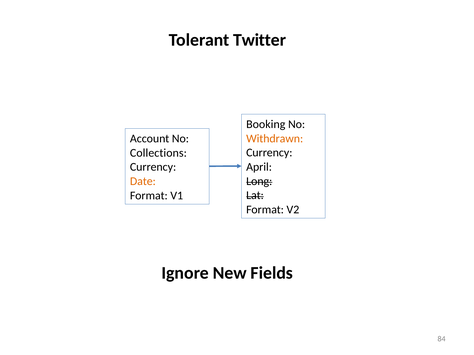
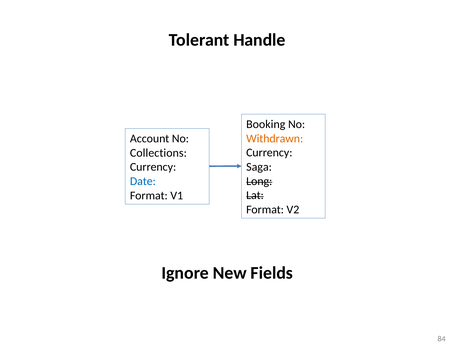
Twitter: Twitter -> Handle
April: April -> Saga
Date colour: orange -> blue
